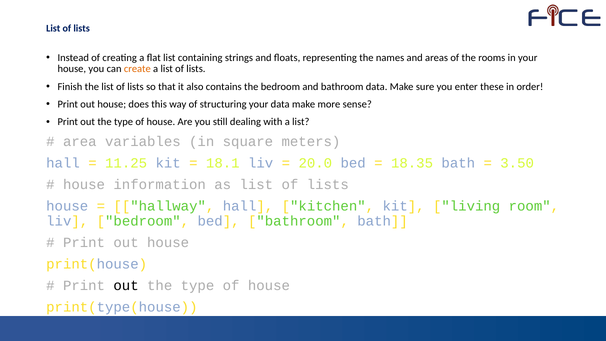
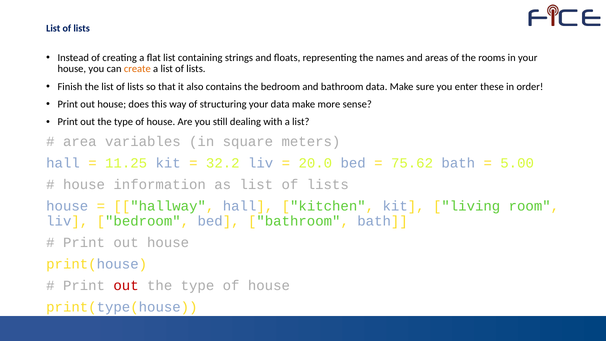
18.1: 18.1 -> 32.2
18.35: 18.35 -> 75.62
3.50: 3.50 -> 5.00
out at (126, 285) colour: black -> red
